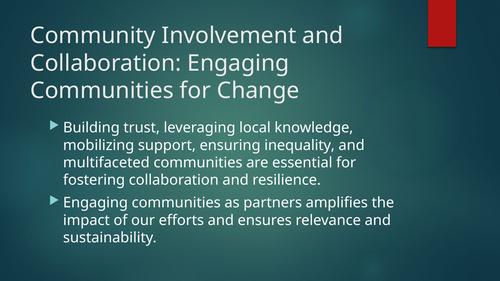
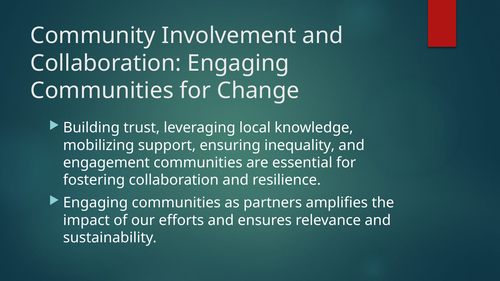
multifaceted: multifaceted -> engagement
